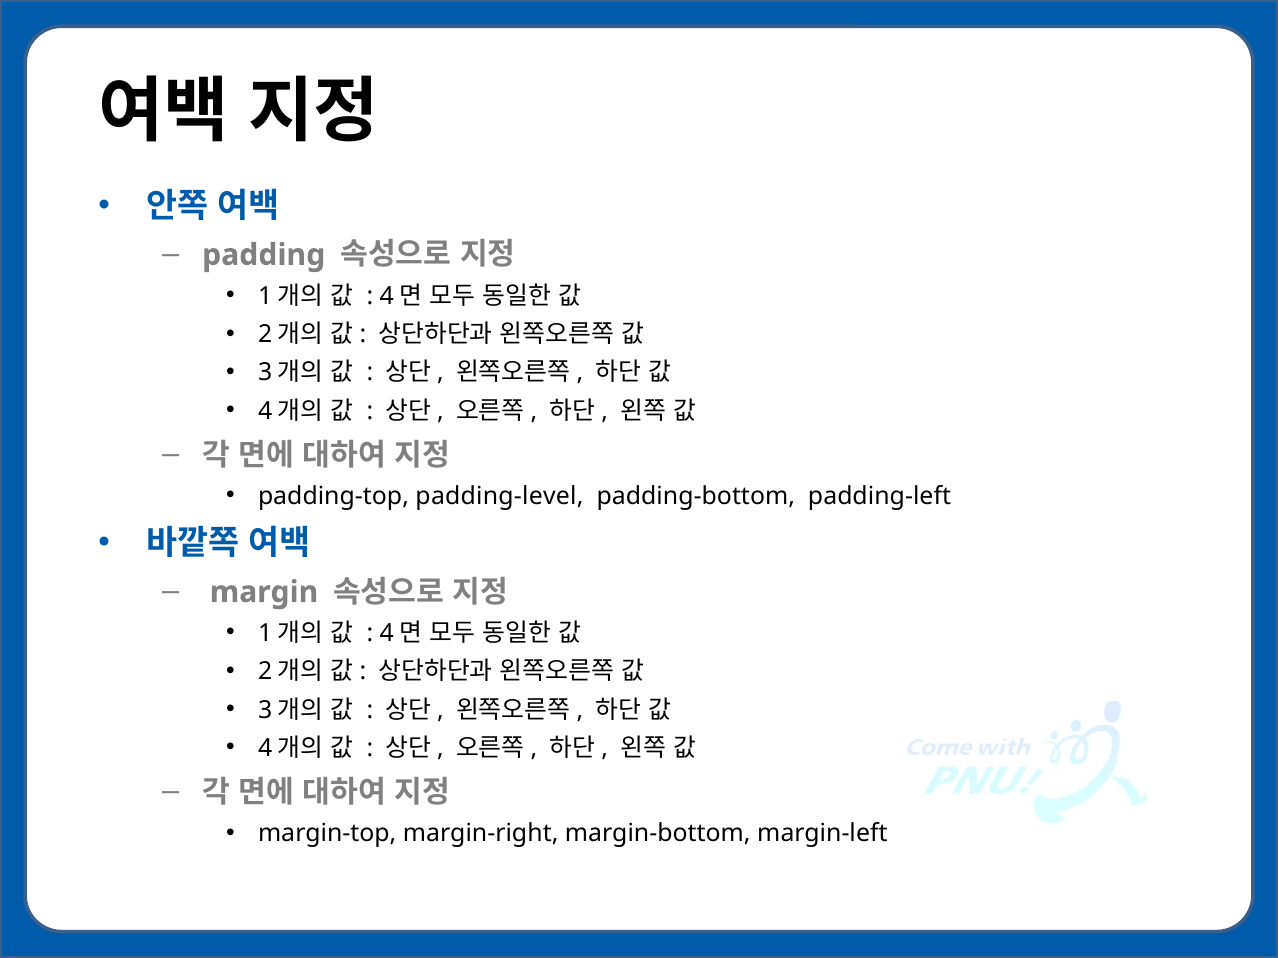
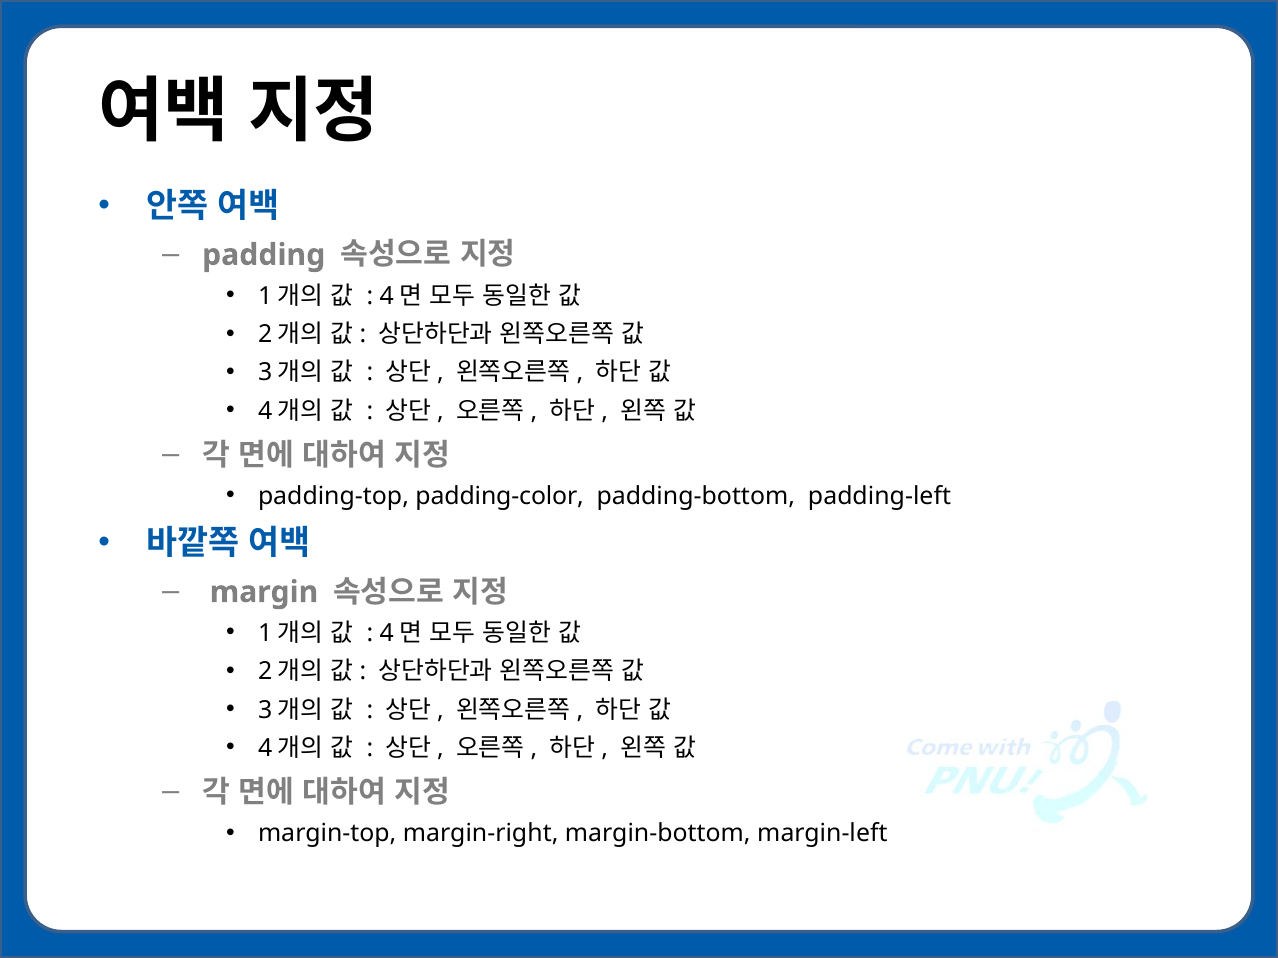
padding-level: padding-level -> padding-color
